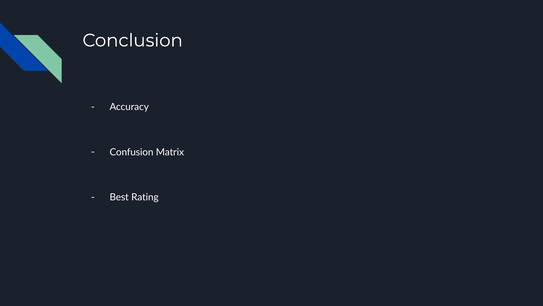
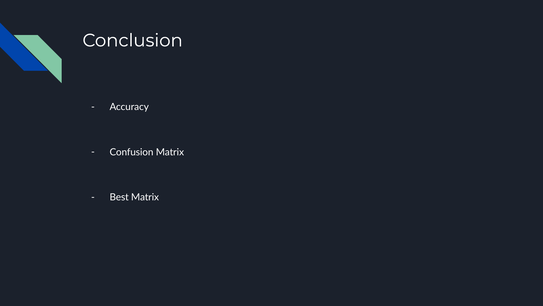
Best Rating: Rating -> Matrix
